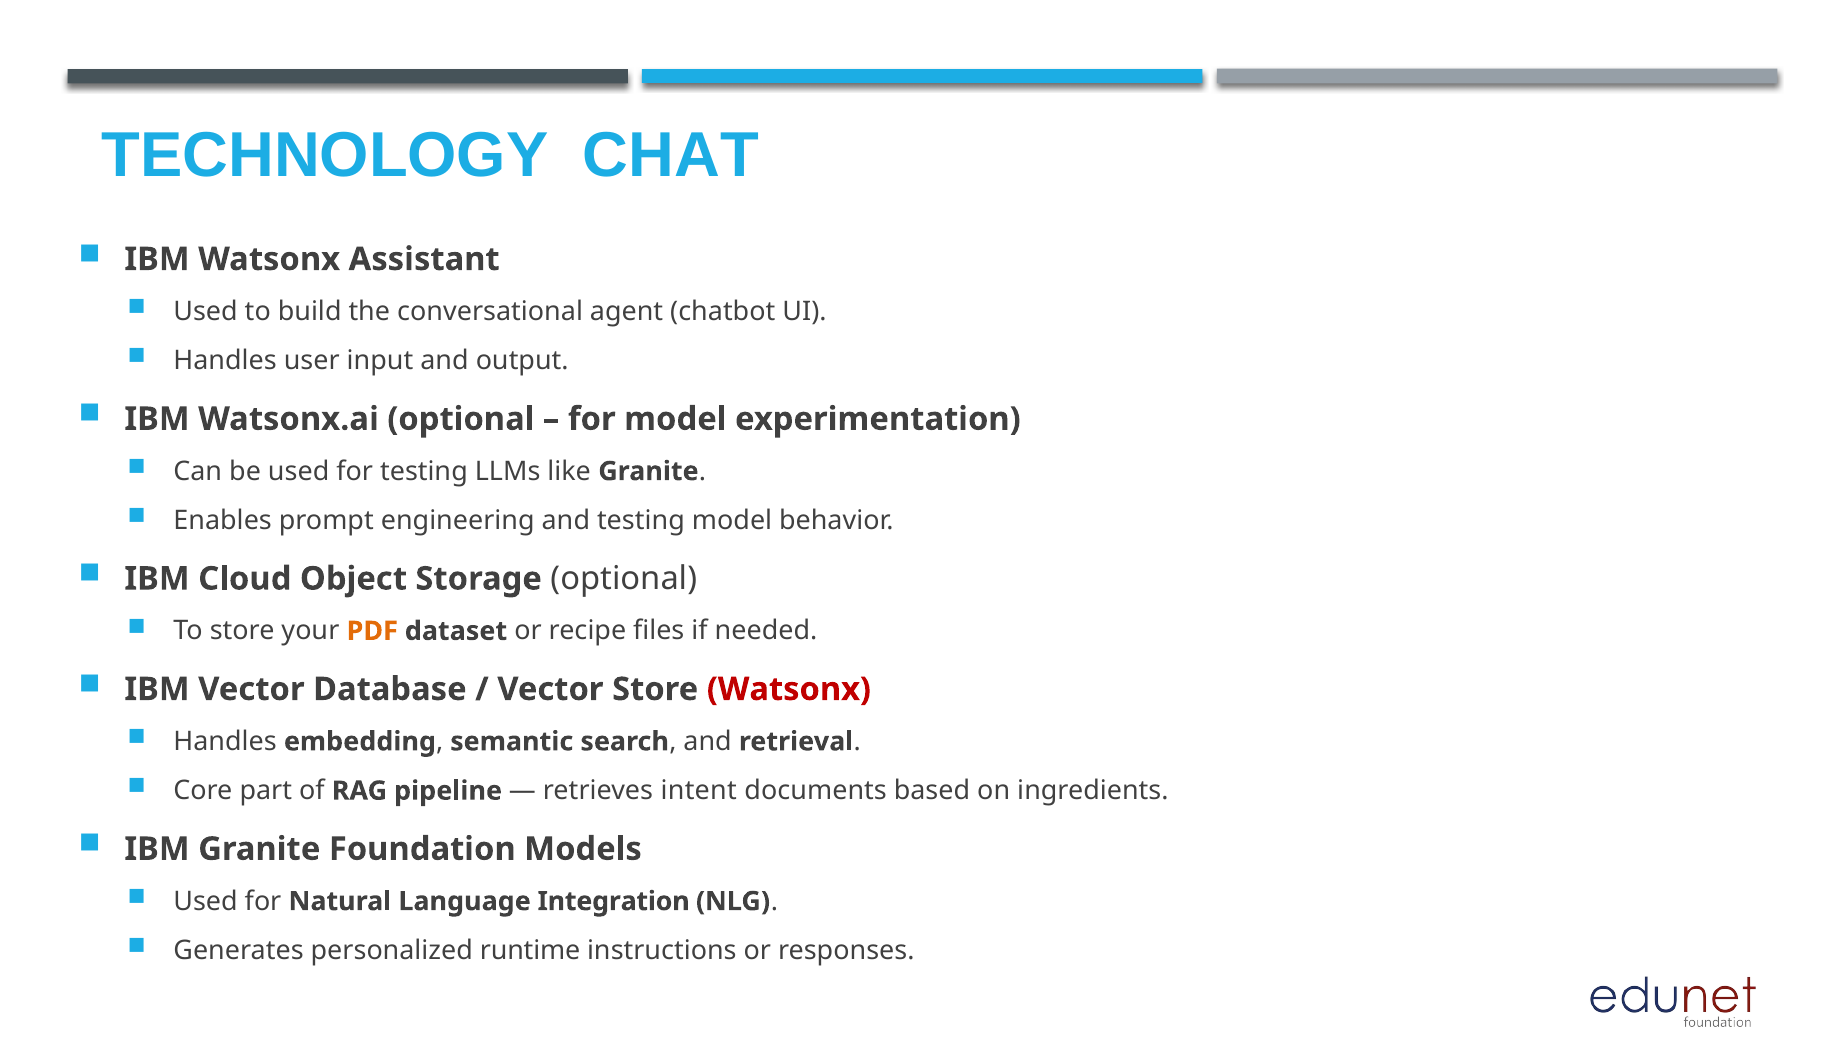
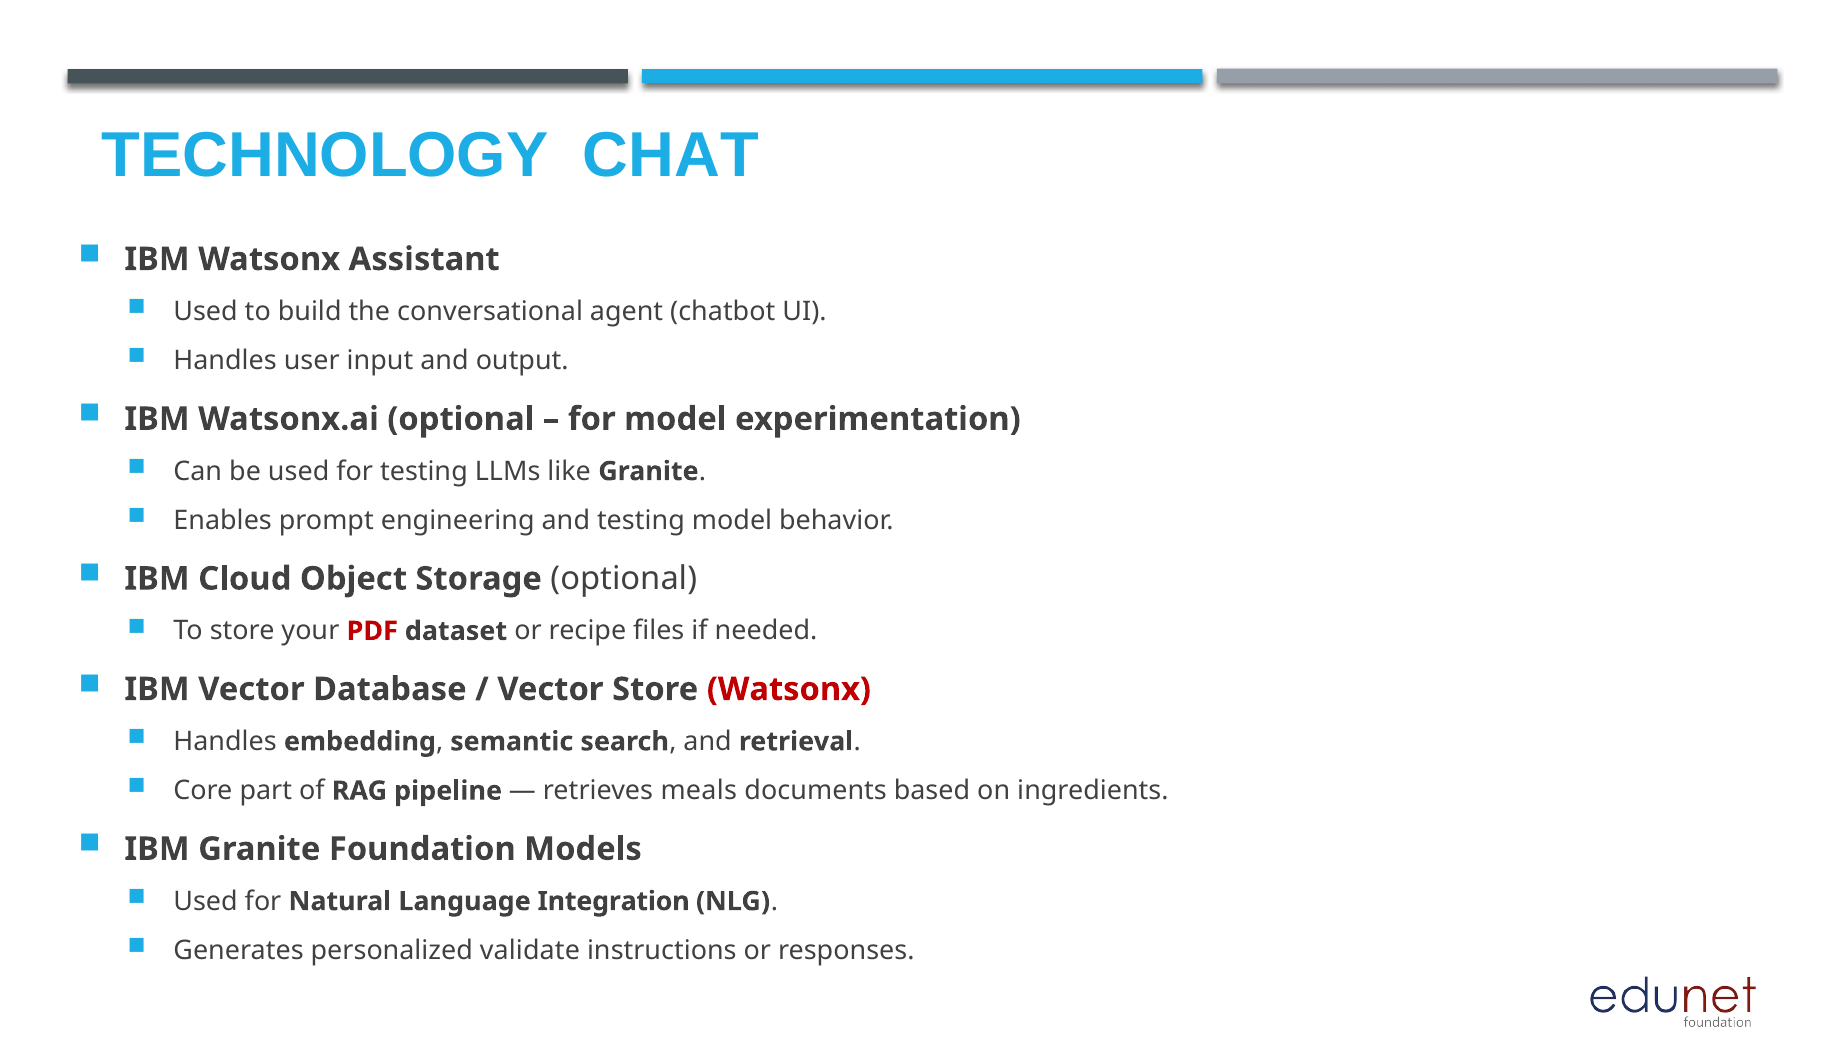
PDF colour: orange -> red
intent: intent -> meals
runtime: runtime -> validate
